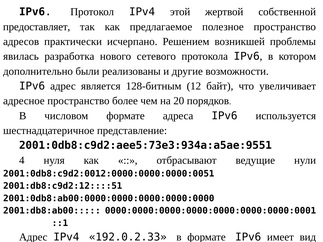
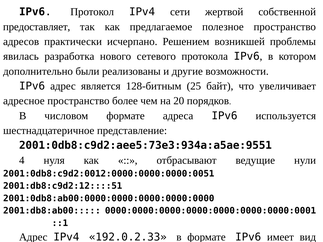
этой: этой -> сети
12: 12 -> 25
